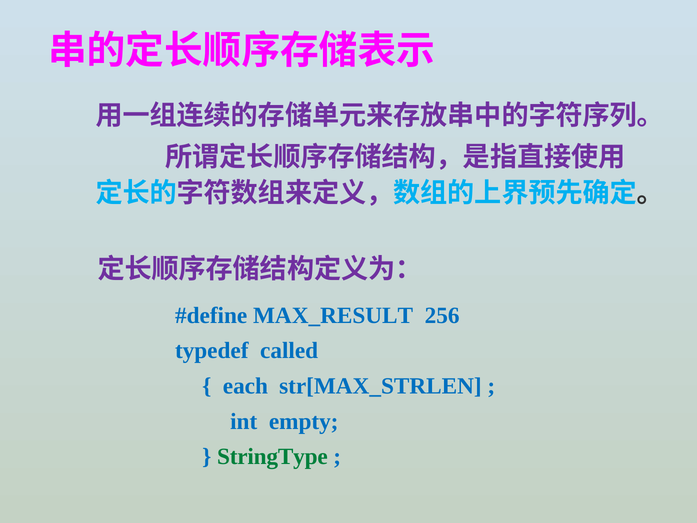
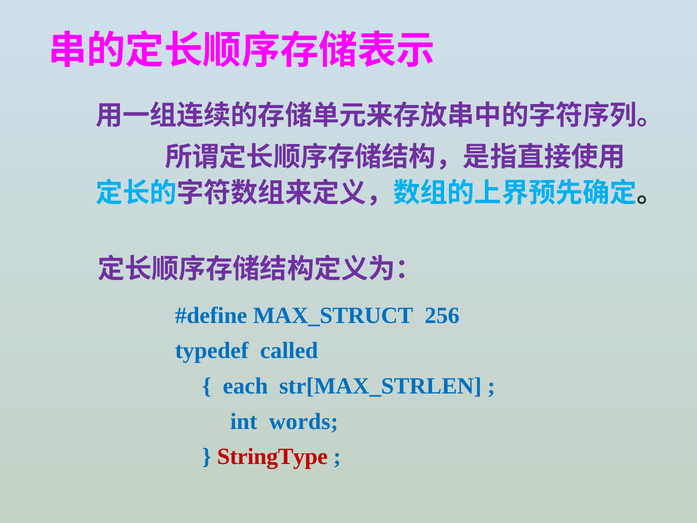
MAX_RESULT: MAX_RESULT -> MAX_STRUCT
empty: empty -> words
StringType colour: green -> red
